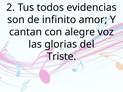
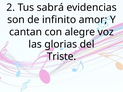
todos: todos -> sabrá
